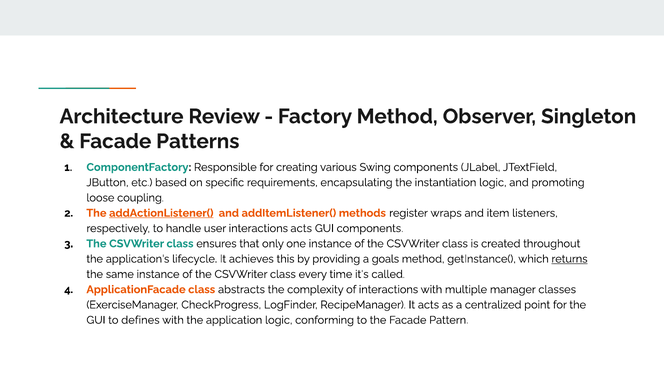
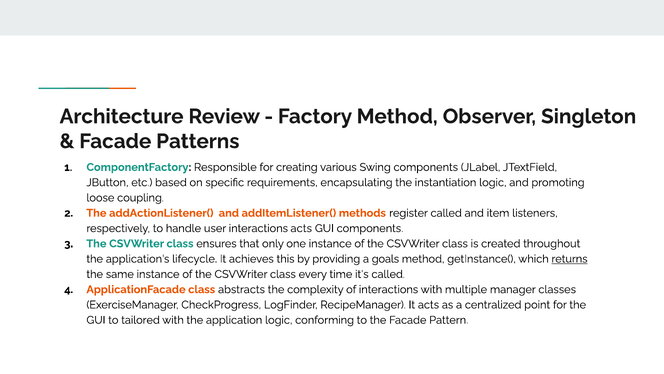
addActionListener( underline: present -> none
register wraps: wraps -> called
defines: defines -> tailored
